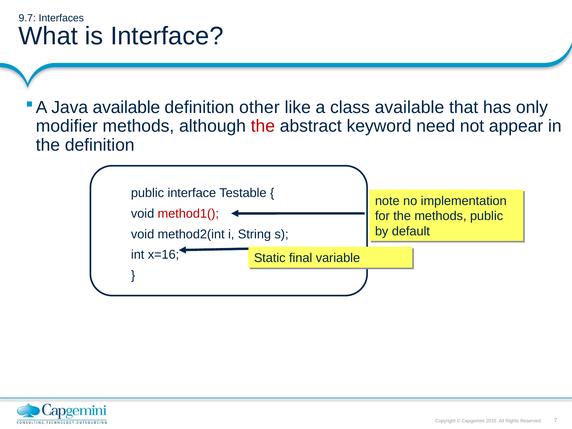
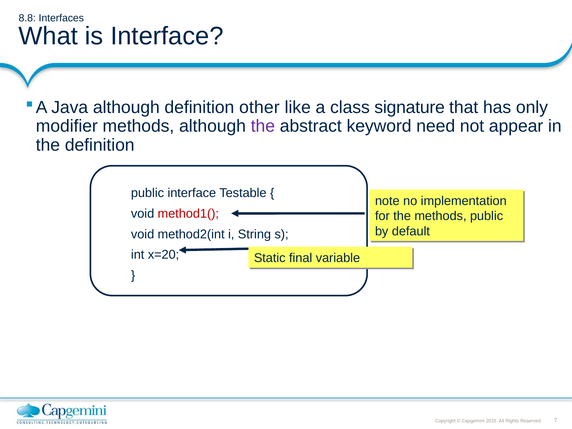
9.7: 9.7 -> 8.8
Java available: available -> although
class available: available -> signature
the at (263, 126) colour: red -> purple
x=16: x=16 -> x=20
